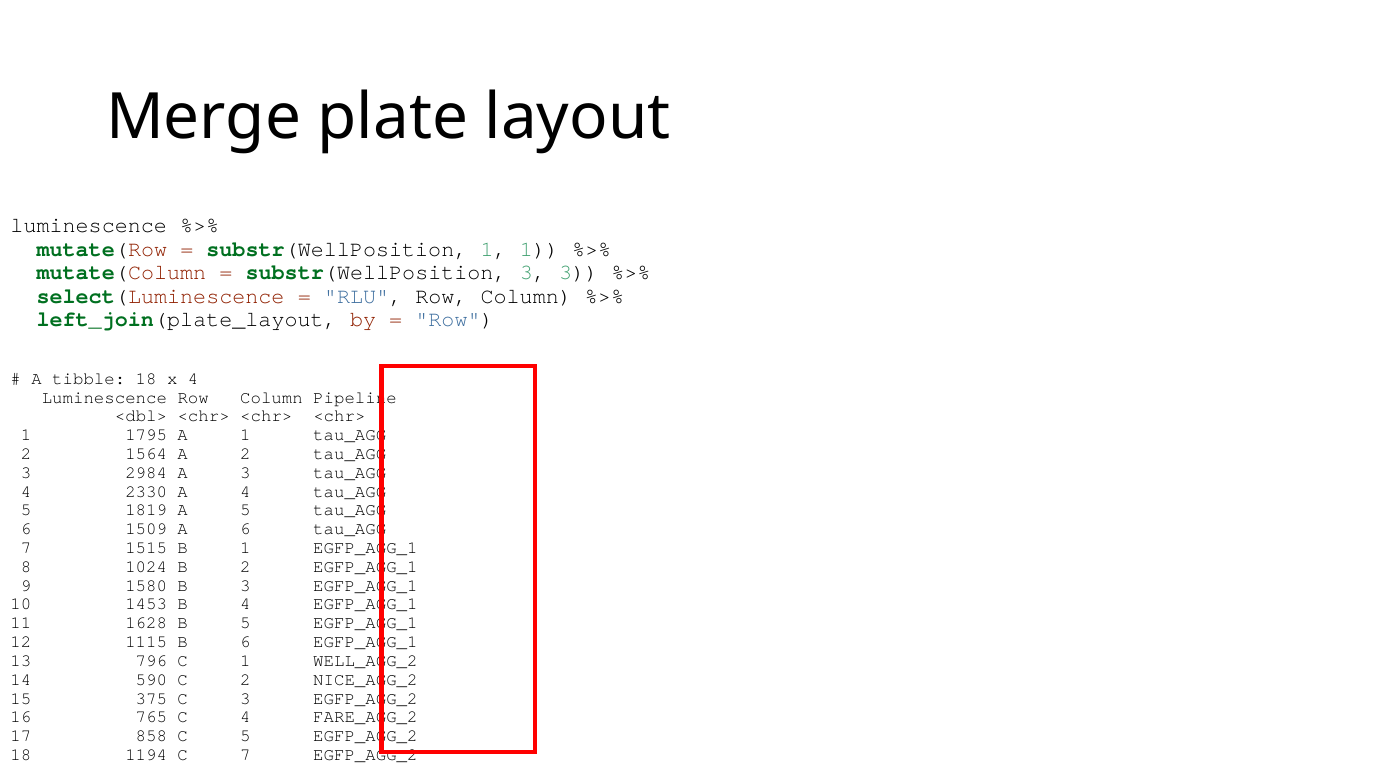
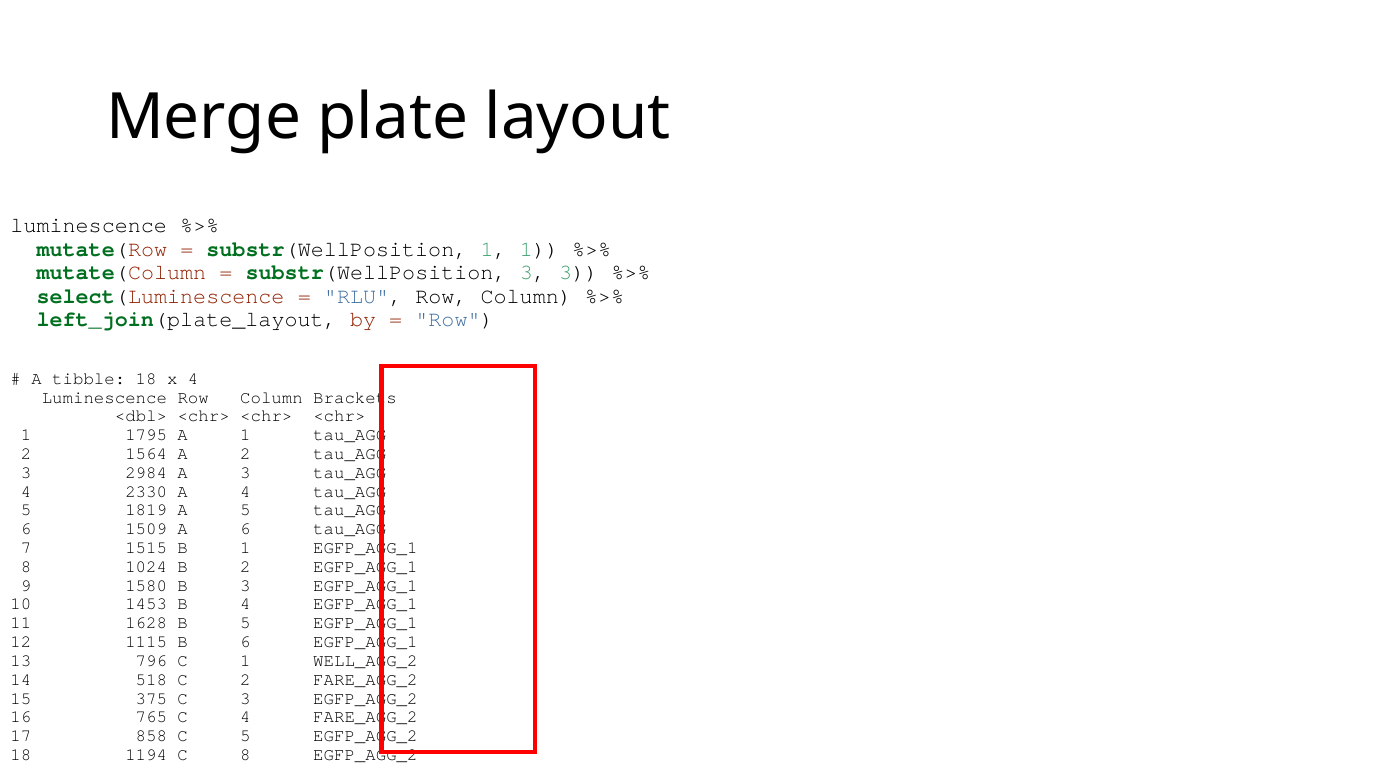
Pipeline: Pipeline -> Brackets
590: 590 -> 518
2 NICE_AGG_2: NICE_AGG_2 -> FARE_AGG_2
C 7: 7 -> 8
